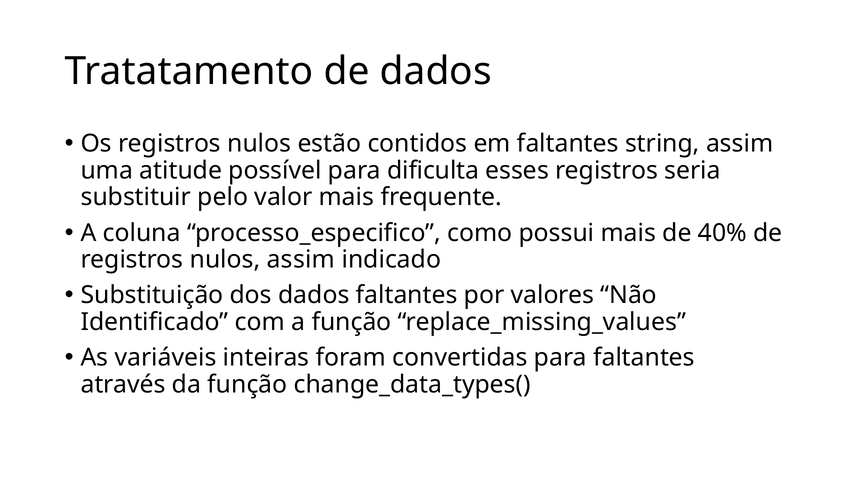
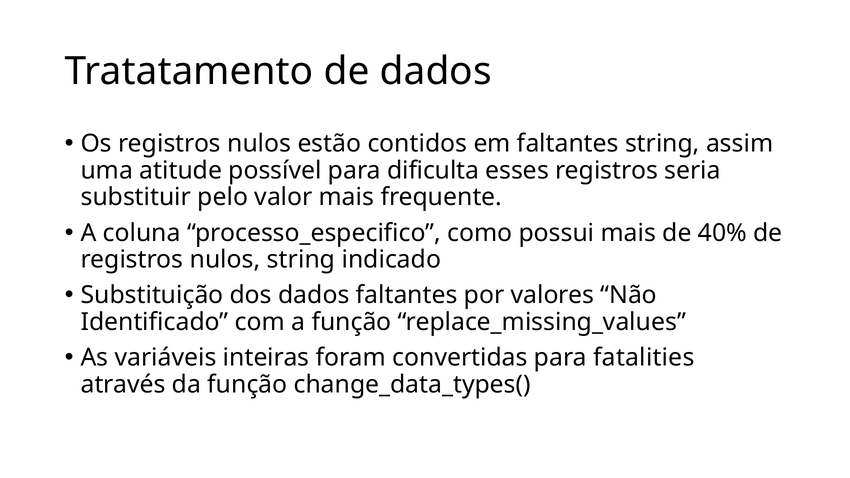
nulos assim: assim -> string
para faltantes: faltantes -> fatalities
